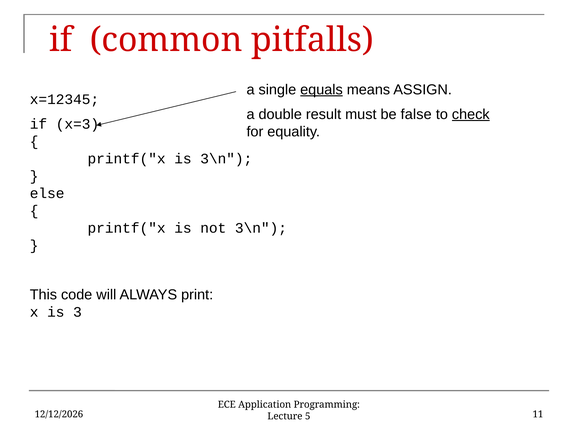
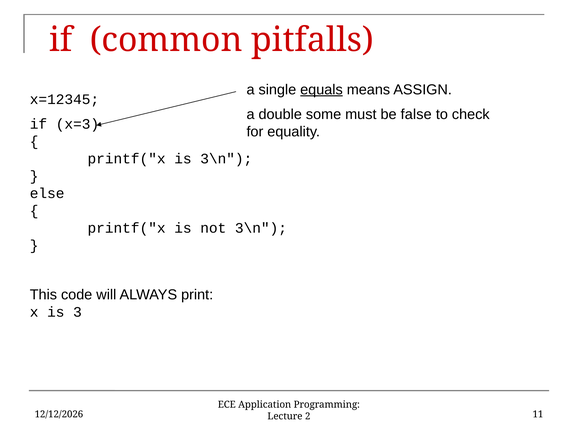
result: result -> some
check underline: present -> none
5: 5 -> 2
